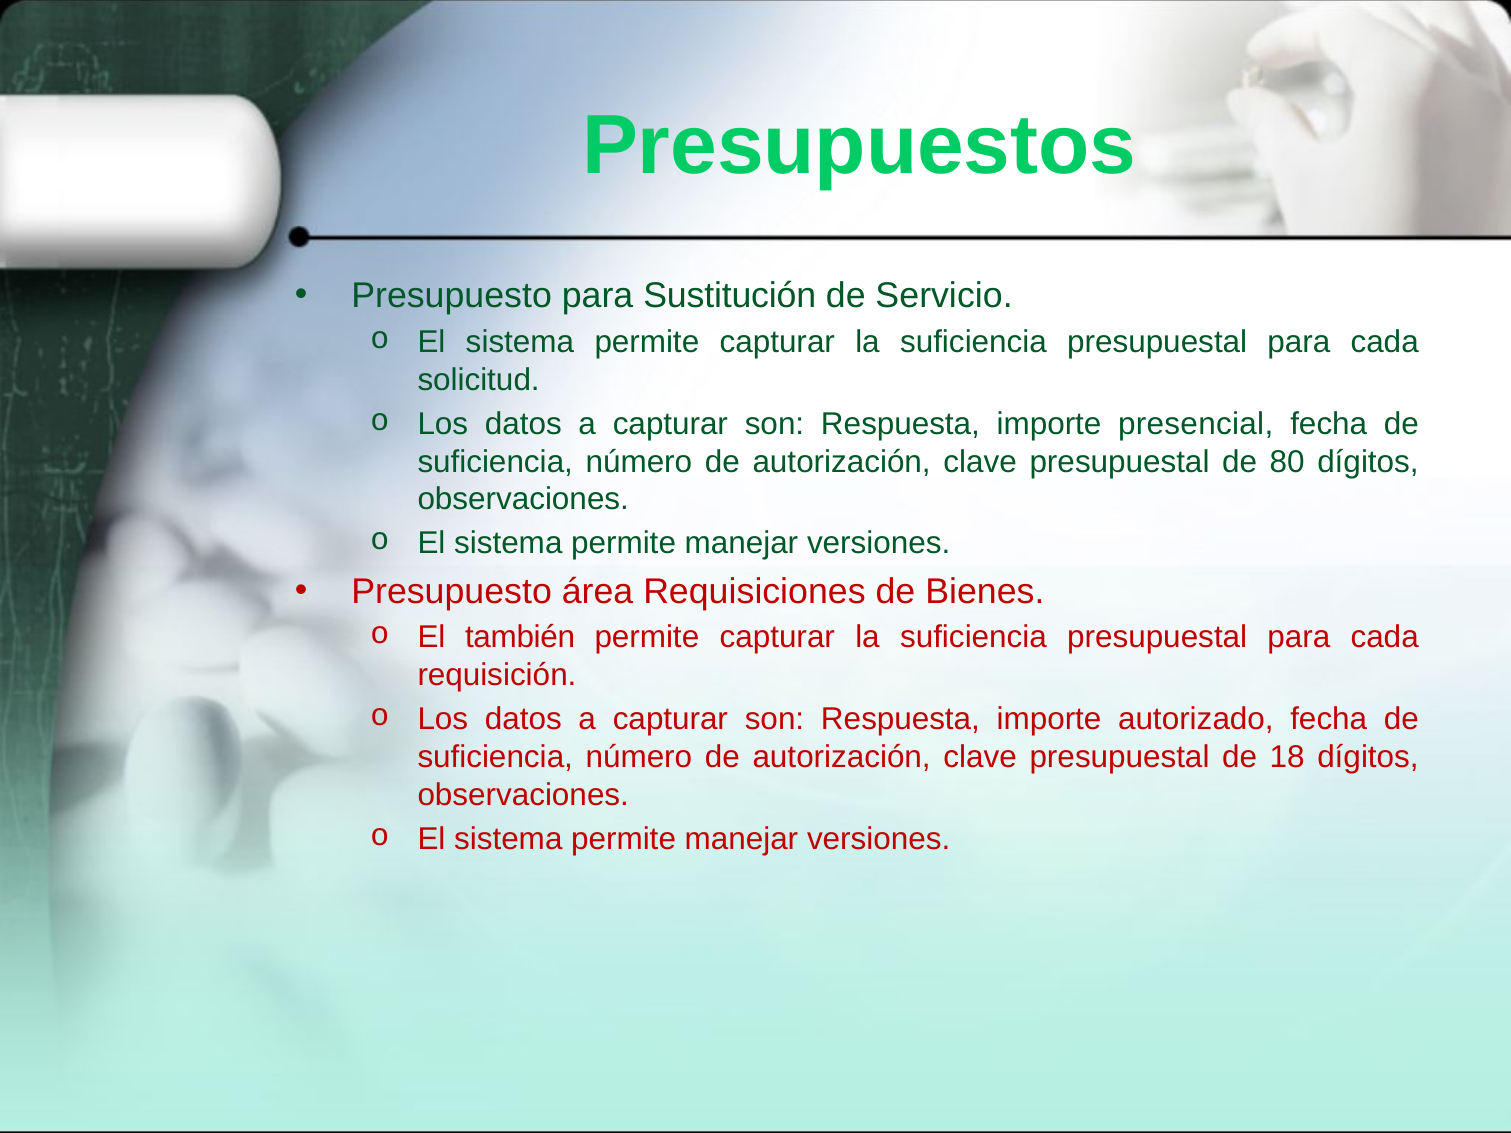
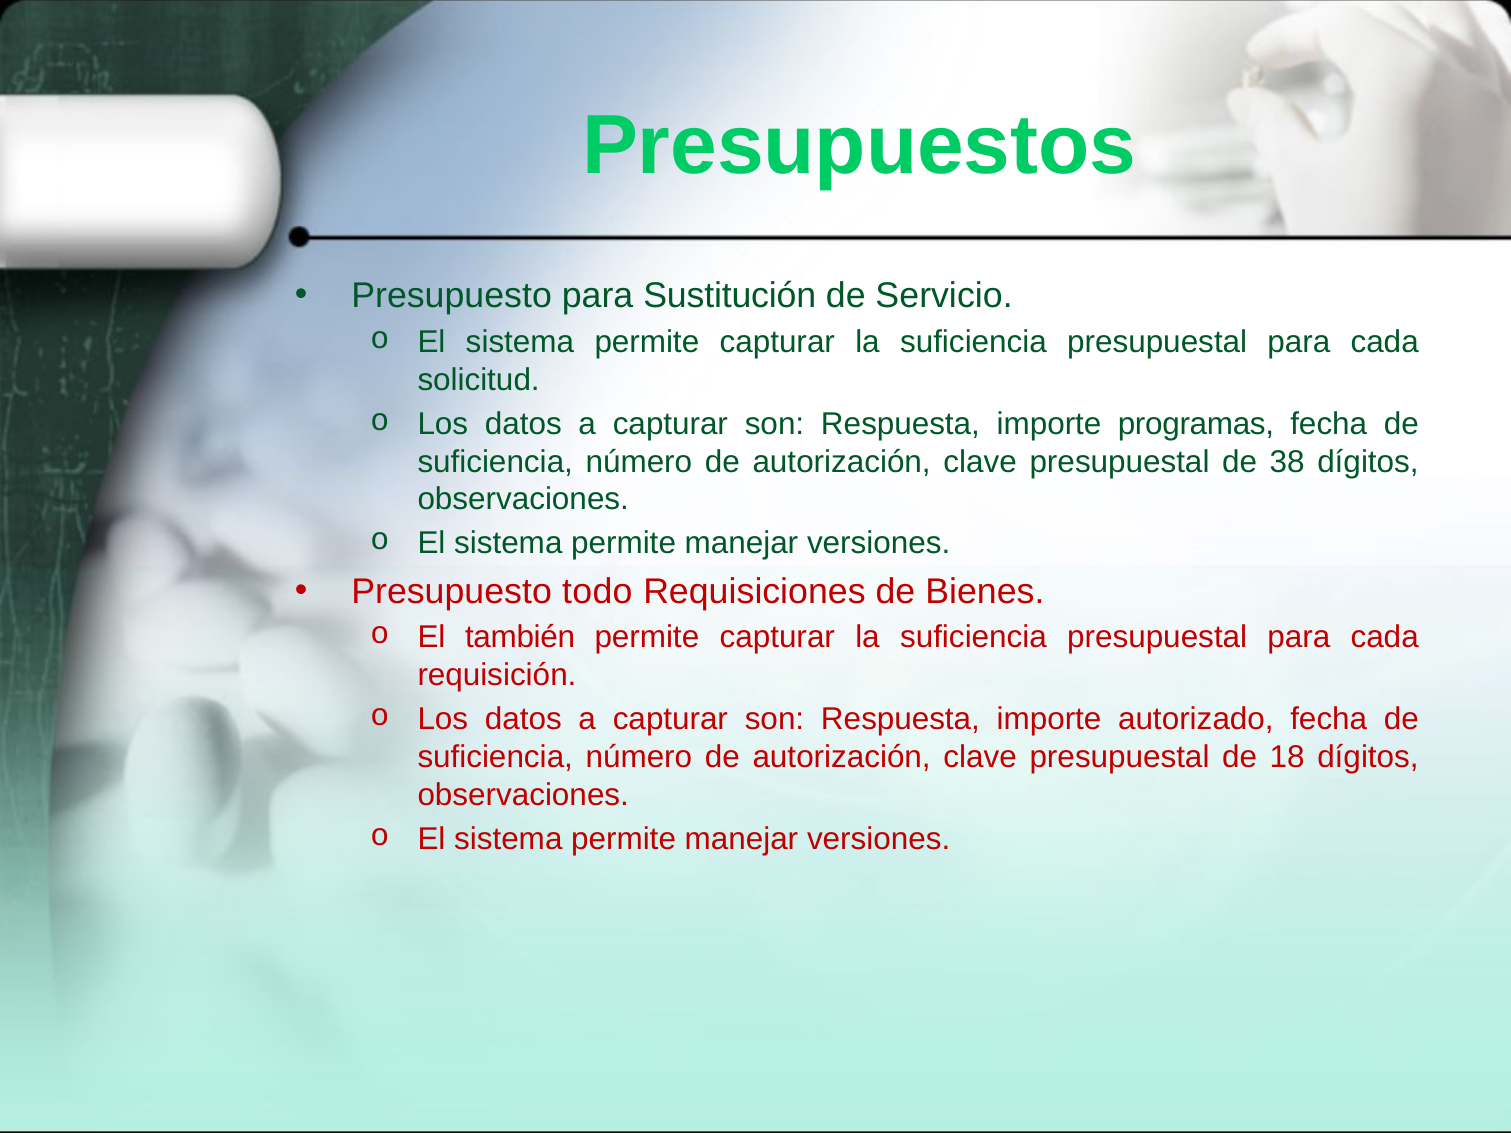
presencial: presencial -> programas
80: 80 -> 38
área: área -> todo
